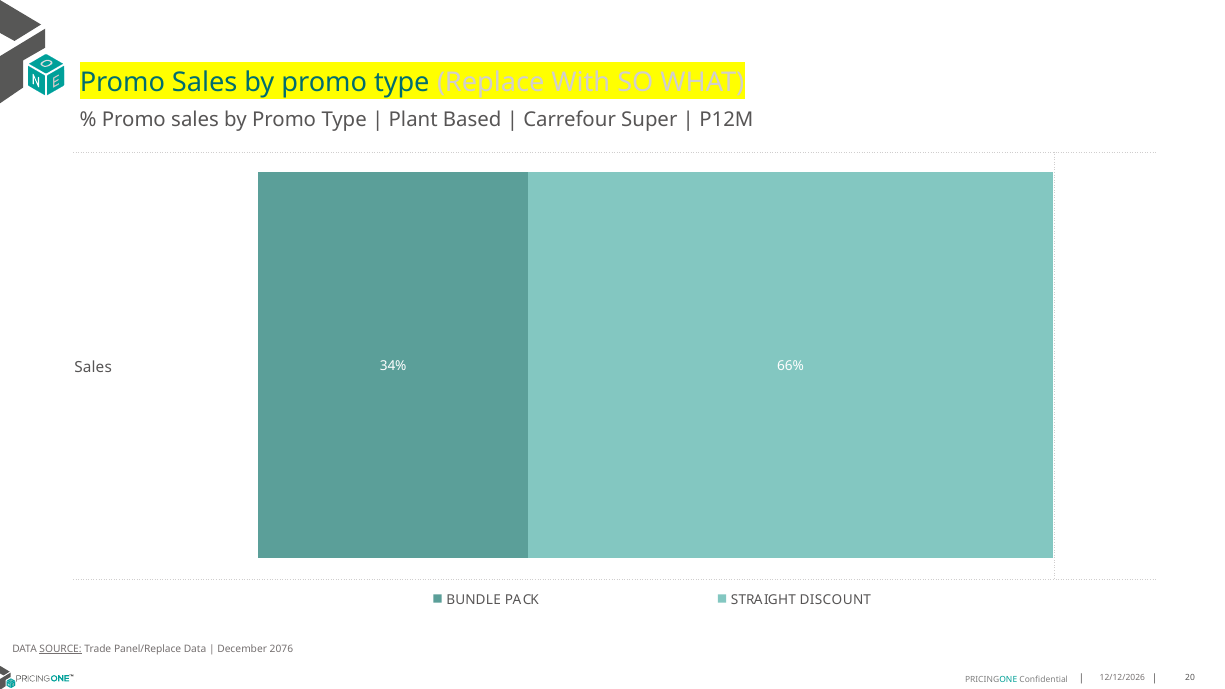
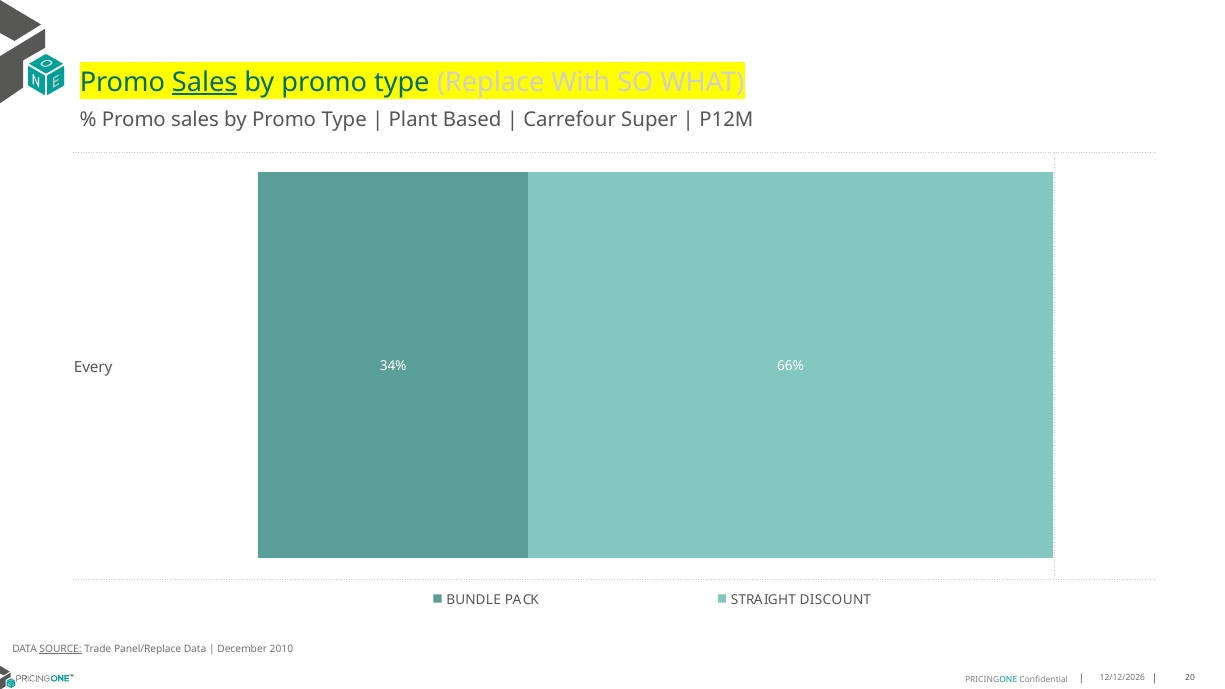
Sales at (205, 82) underline: none -> present
Sales at (93, 367): Sales -> Every
2076: 2076 -> 2010
